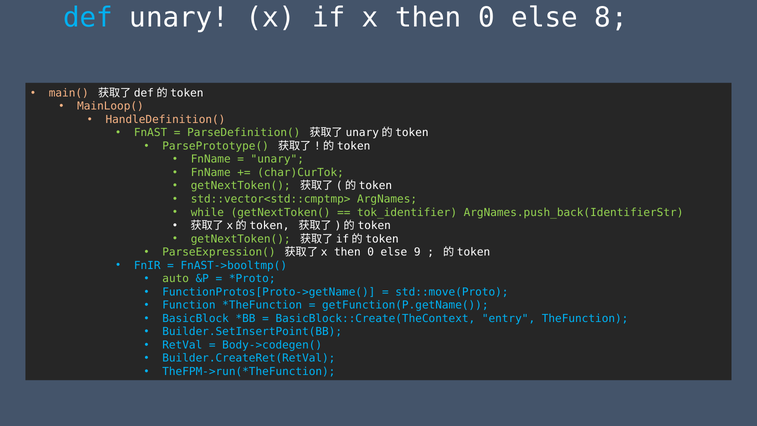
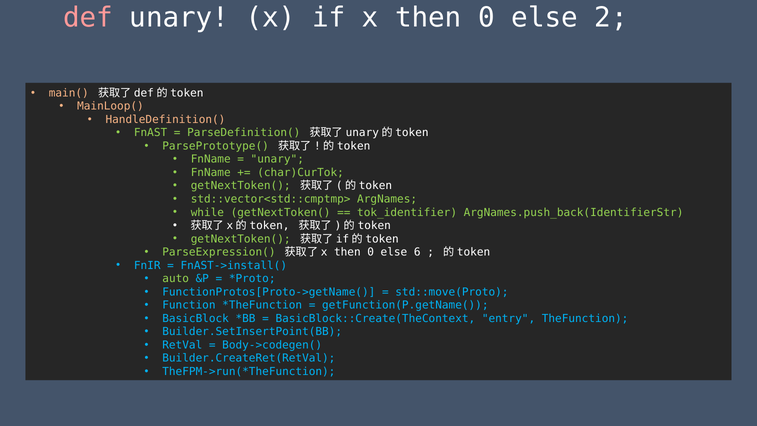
def colour: light blue -> pink
8: 8 -> 2
9: 9 -> 6
FnAST->booltmp(: FnAST->booltmp( -> FnAST->install(
